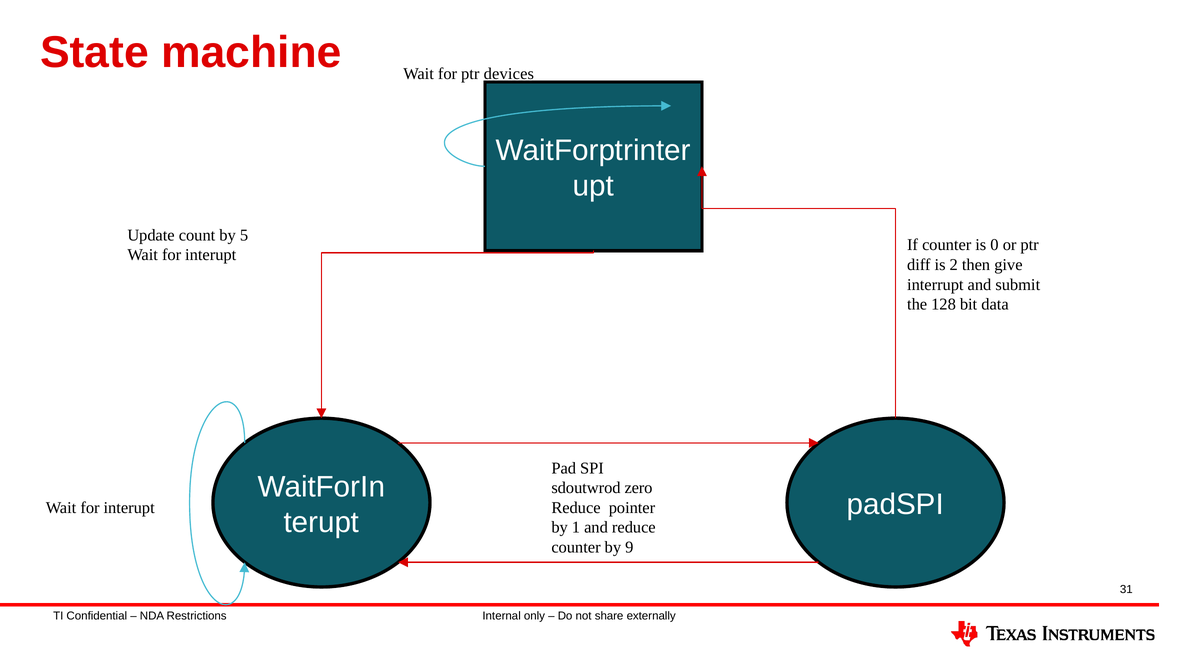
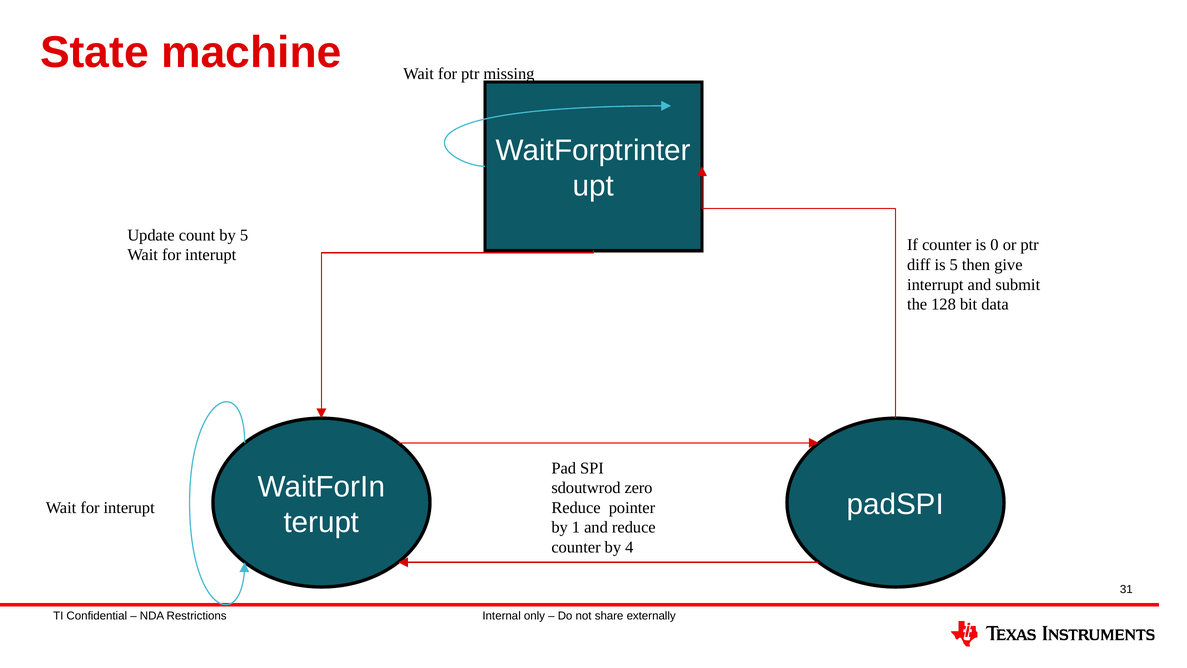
devices: devices -> missing
is 2: 2 -> 5
9: 9 -> 4
